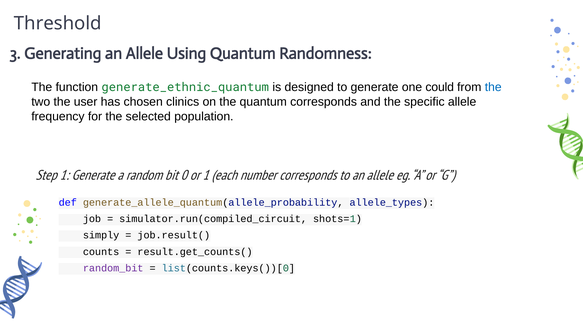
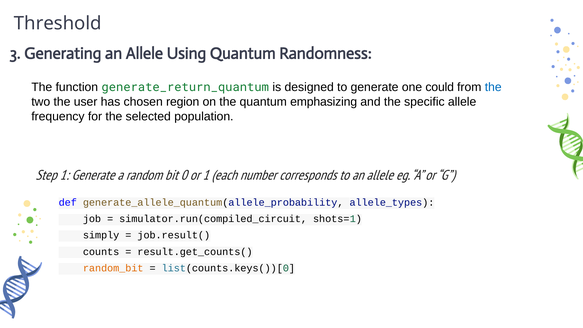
generate_ethnic_quantum: generate_ethnic_quantum -> generate_return_quantum
clinics: clinics -> region
quantum corresponds: corresponds -> emphasizing
random_bit colour: purple -> orange
